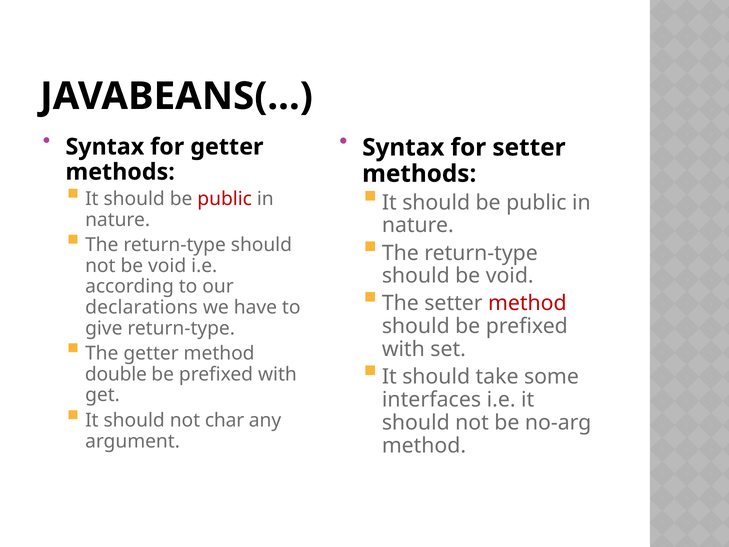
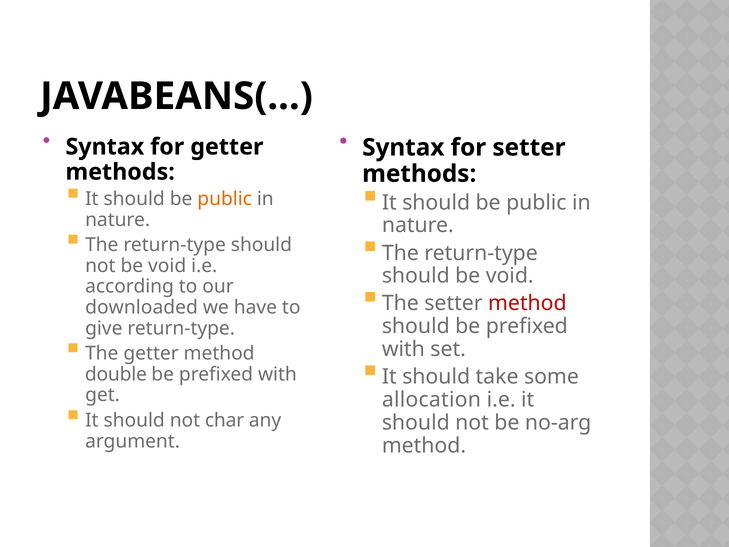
public at (225, 199) colour: red -> orange
declarations: declarations -> downloaded
interfaces: interfaces -> allocation
